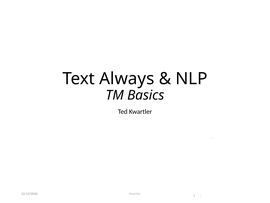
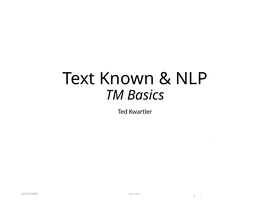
Always: Always -> Known
